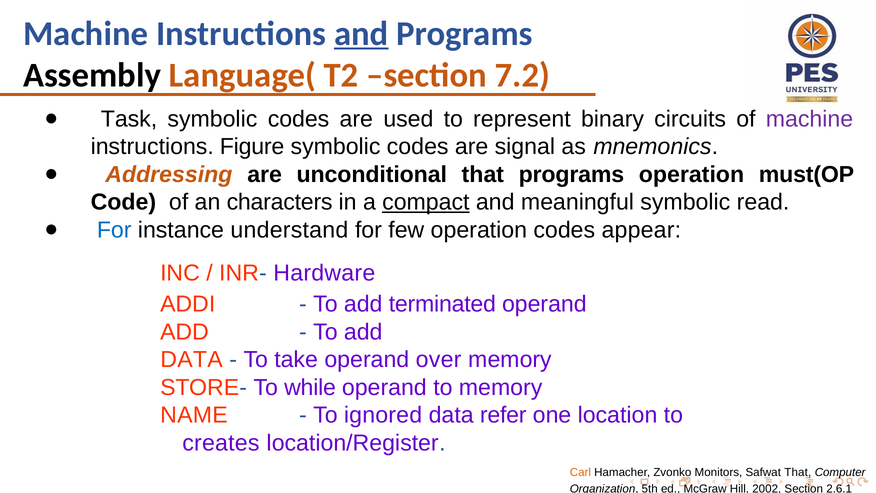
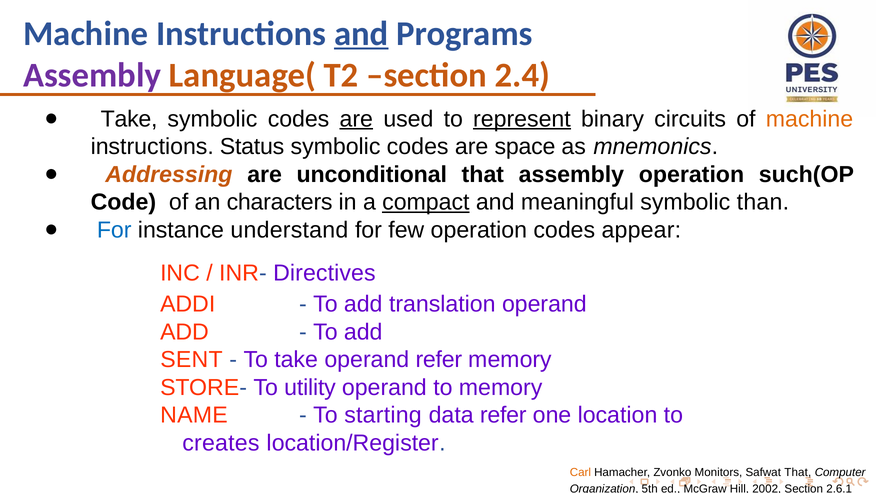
Assembly at (92, 75) colour: black -> purple
7.2: 7.2 -> 2.4
Task at (129, 119): Task -> Take
are at (356, 119) underline: none -> present
represent underline: none -> present
machine at (809, 119) colour: purple -> orange
Figure: Figure -> Status
signal: signal -> space
that programs: programs -> assembly
must(OP: must(OP -> such(OP
read: read -> than
Hardware: Hardware -> Directives
terminated: terminated -> translation
DATA at (192, 360): DATA -> SENT
operand over: over -> refer
while: while -> utility
ignored: ignored -> starting
